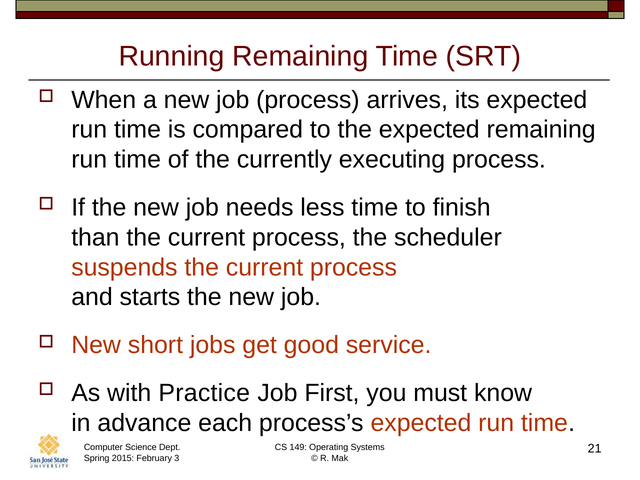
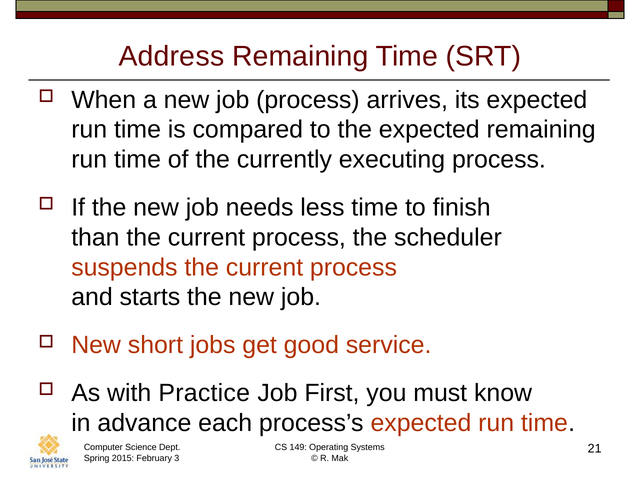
Running: Running -> Address
